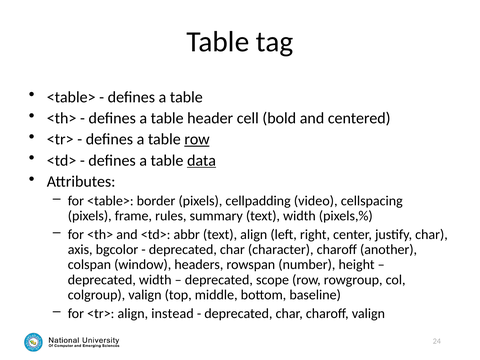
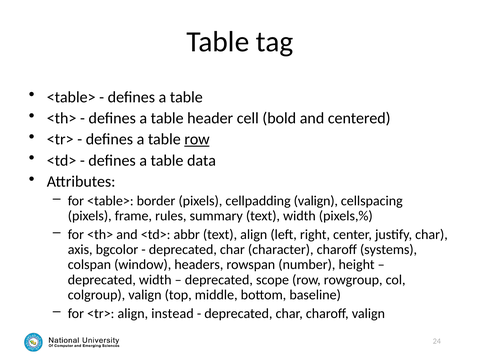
data underline: present -> none
cellpadding video: video -> valign
another: another -> systems
